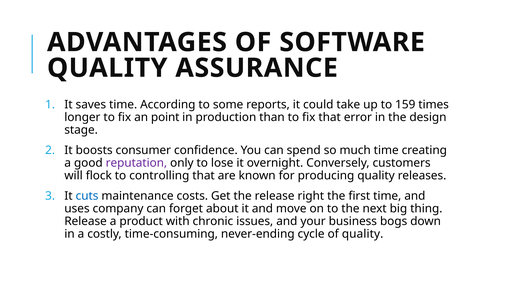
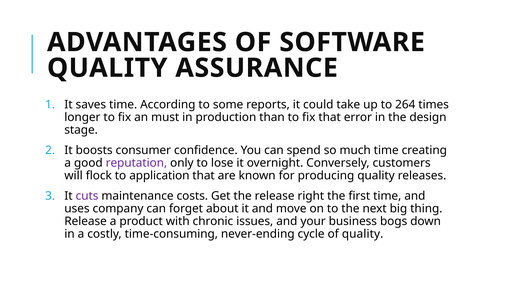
159: 159 -> 264
point: point -> must
controlling: controlling -> application
cuts colour: blue -> purple
